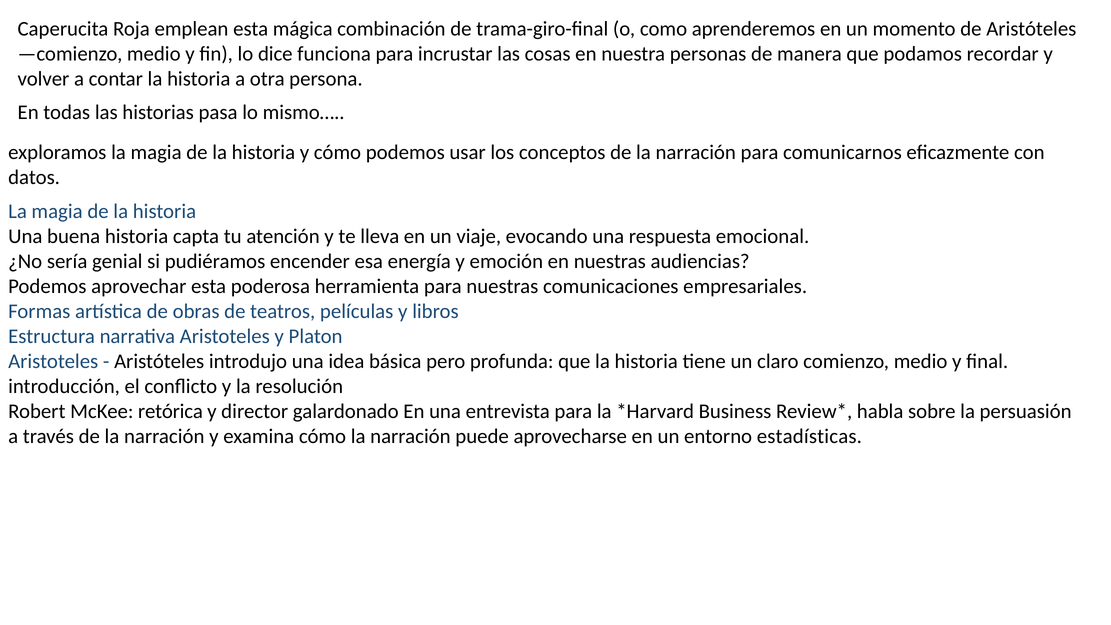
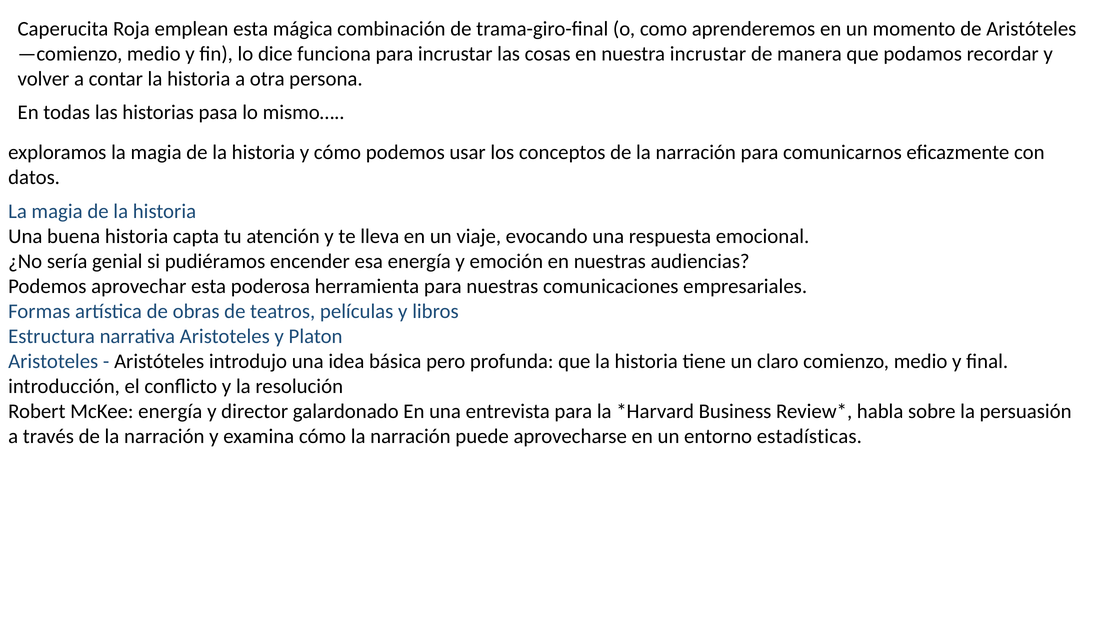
nuestra personas: personas -> incrustar
McKee retórica: retórica -> energía
